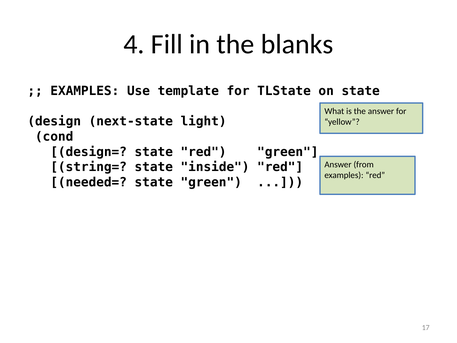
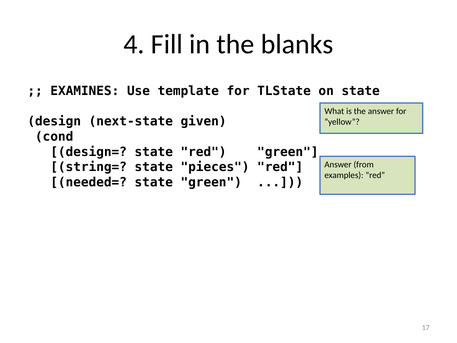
EXAMPLES at (85, 91): EXAMPLES -> EXAMINES
light: light -> given
inside: inside -> pieces
